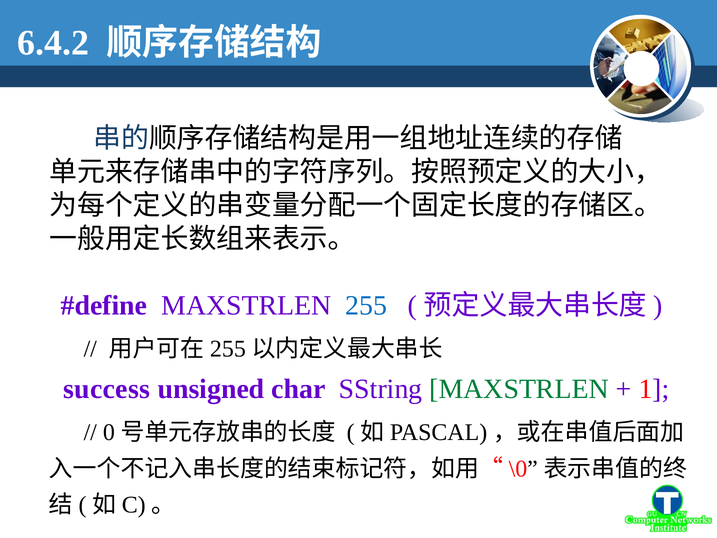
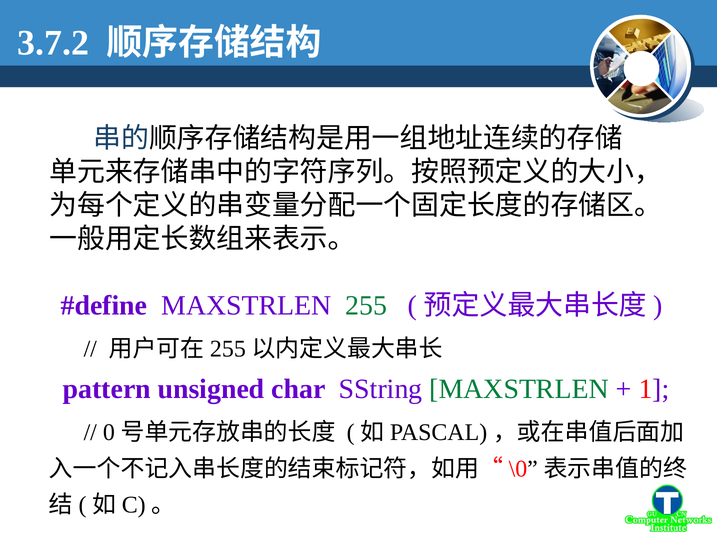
6.4.2: 6.4.2 -> 3.7.2
255 colour: blue -> green
success: success -> pattern
